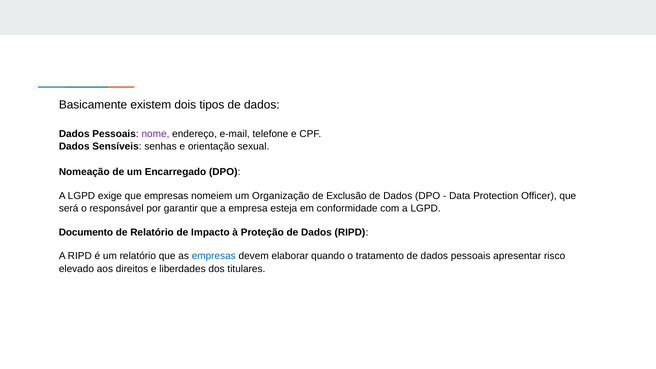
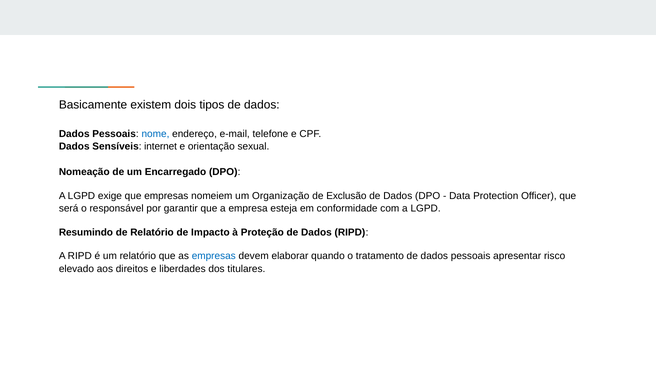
nome colour: purple -> blue
senhas: senhas -> internet
Documento: Documento -> Resumindo
